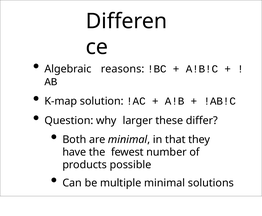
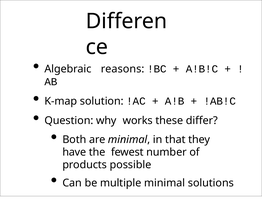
larger: larger -> works
